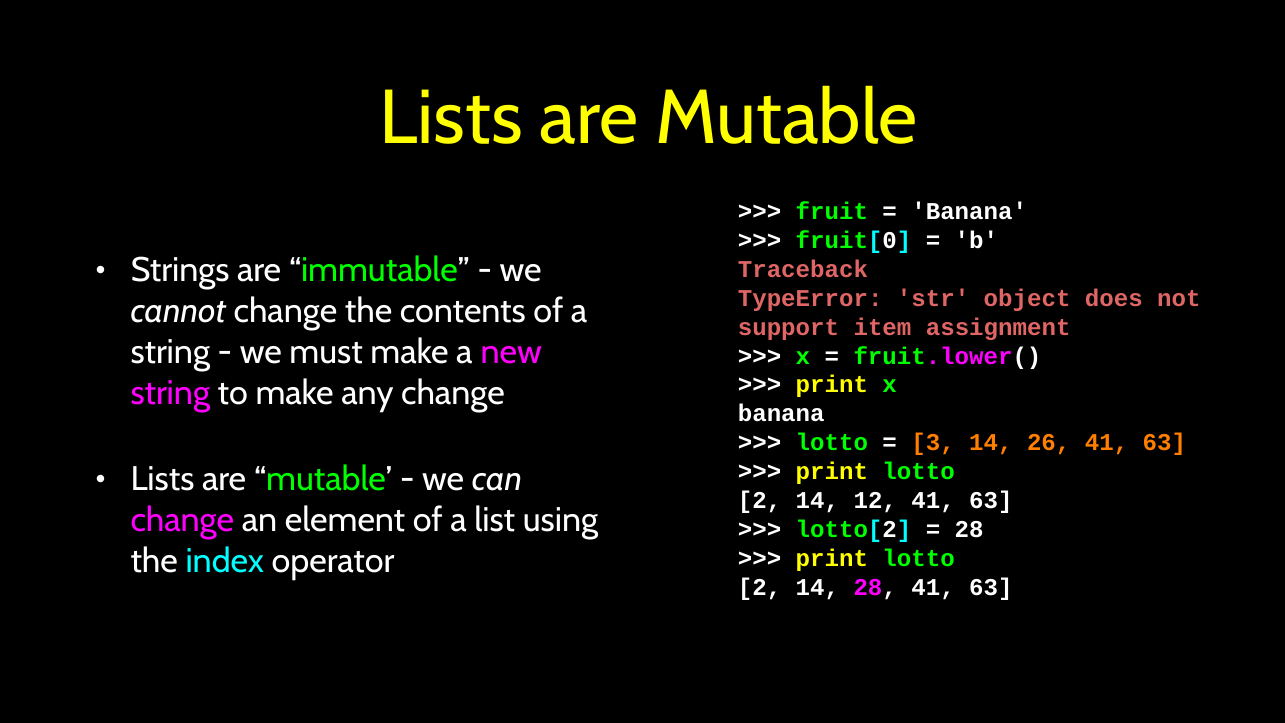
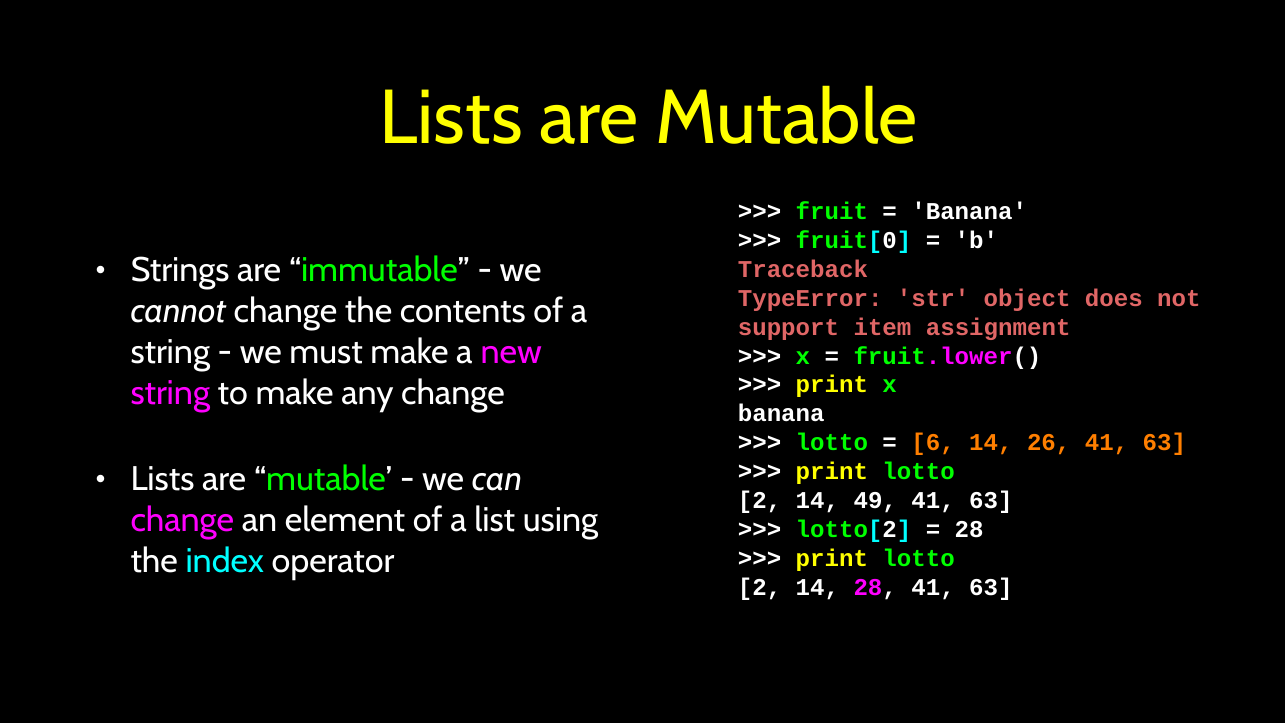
3: 3 -> 6
12: 12 -> 49
